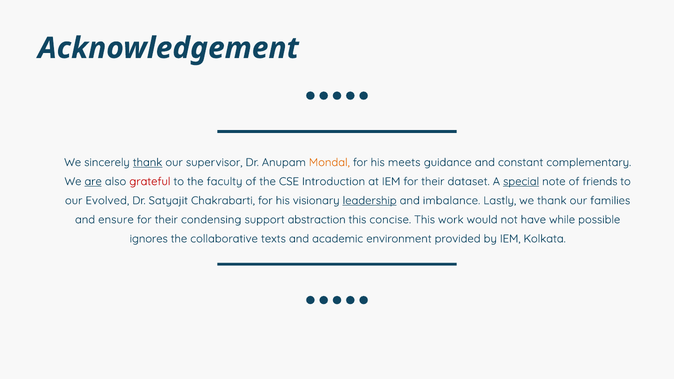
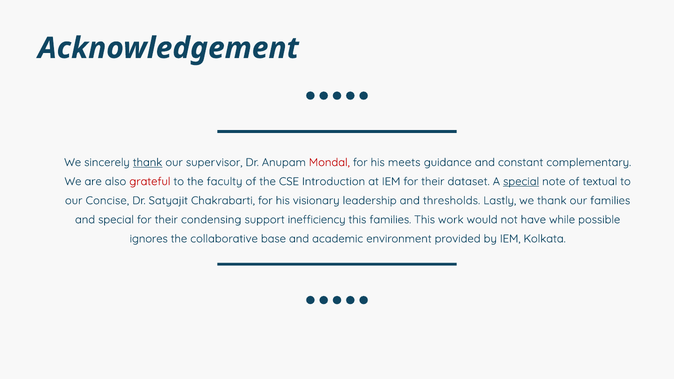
Mondal colour: orange -> red
are underline: present -> none
friends: friends -> textual
Evolved: Evolved -> Concise
leadership underline: present -> none
imbalance: imbalance -> thresholds
and ensure: ensure -> special
abstraction: abstraction -> inefficiency
this concise: concise -> families
texts: texts -> base
